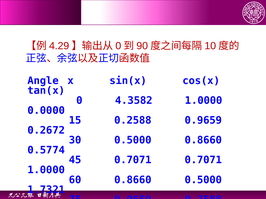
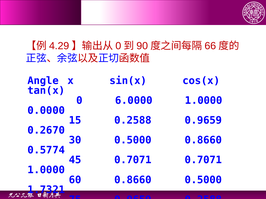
10: 10 -> 66
4.3582: 4.3582 -> 6.0000
0.2672: 0.2672 -> 0.2670
